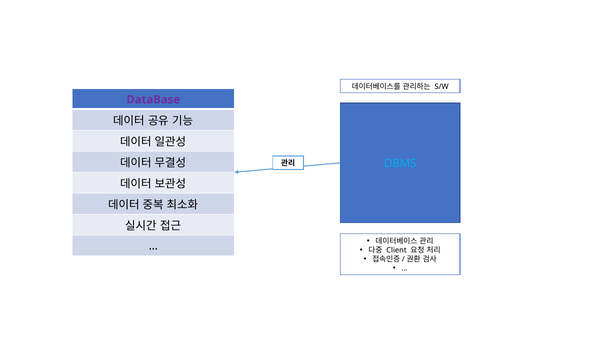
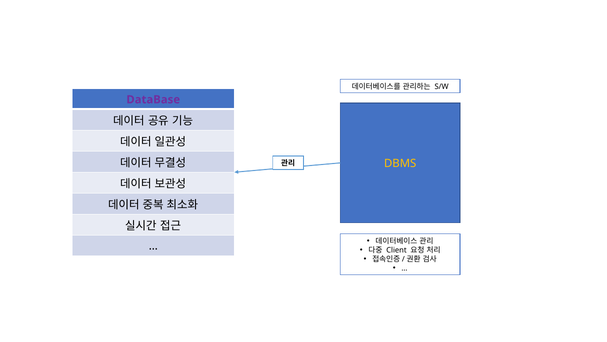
DBMS colour: light blue -> yellow
